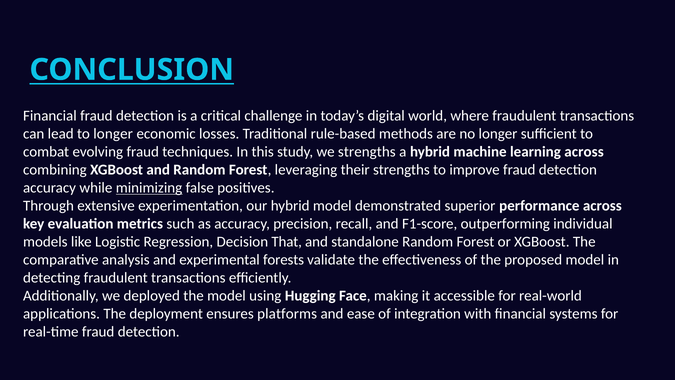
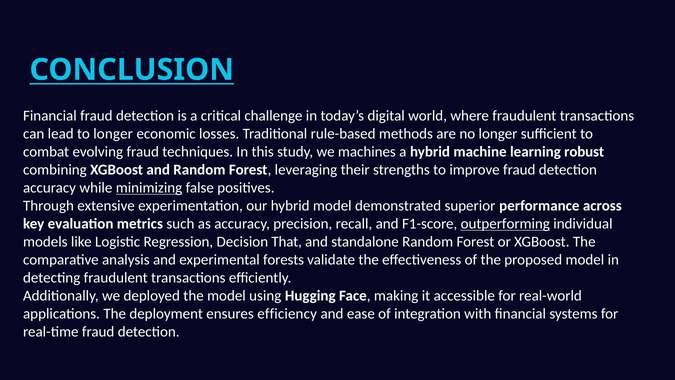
we strengths: strengths -> machines
learning across: across -> robust
outperforming underline: none -> present
platforms: platforms -> efficiency
